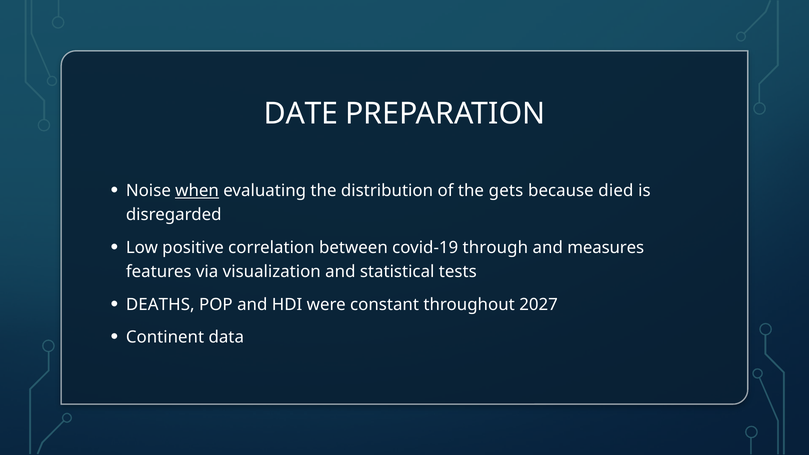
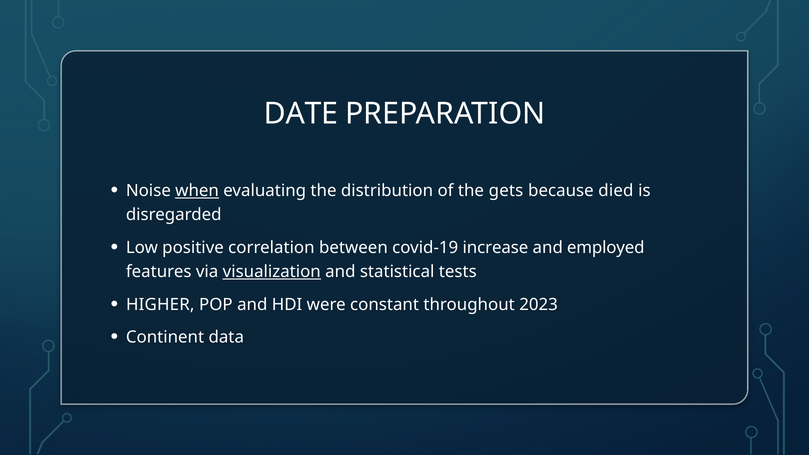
through: through -> increase
measures: measures -> employed
visualization underline: none -> present
DEATHS: DEATHS -> HIGHER
2027: 2027 -> 2023
